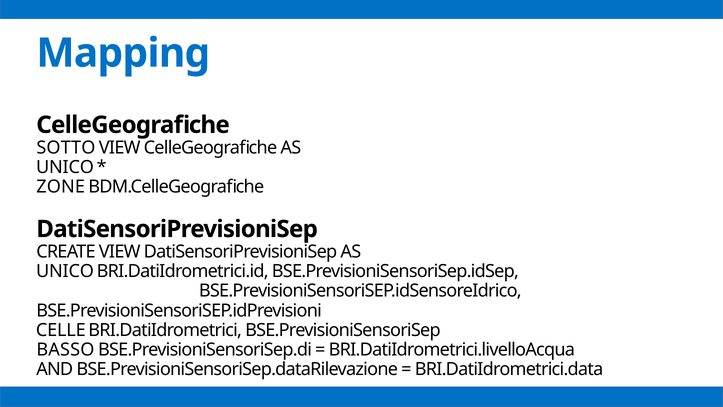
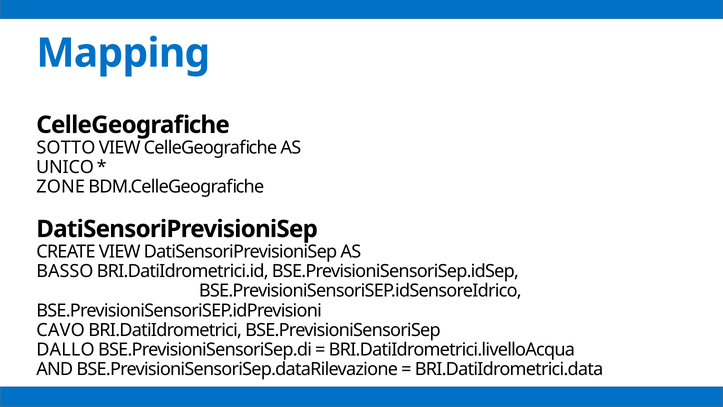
UNICO at (65, 271): UNICO -> BASSO
CELLE: CELLE -> CAVO
BASSO: BASSO -> DALLO
